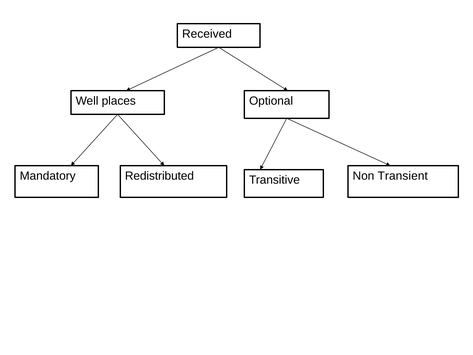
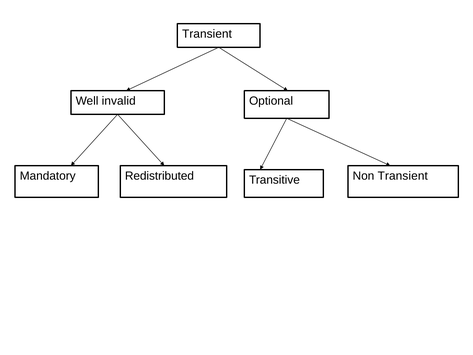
Received at (207, 34): Received -> Transient
places: places -> invalid
